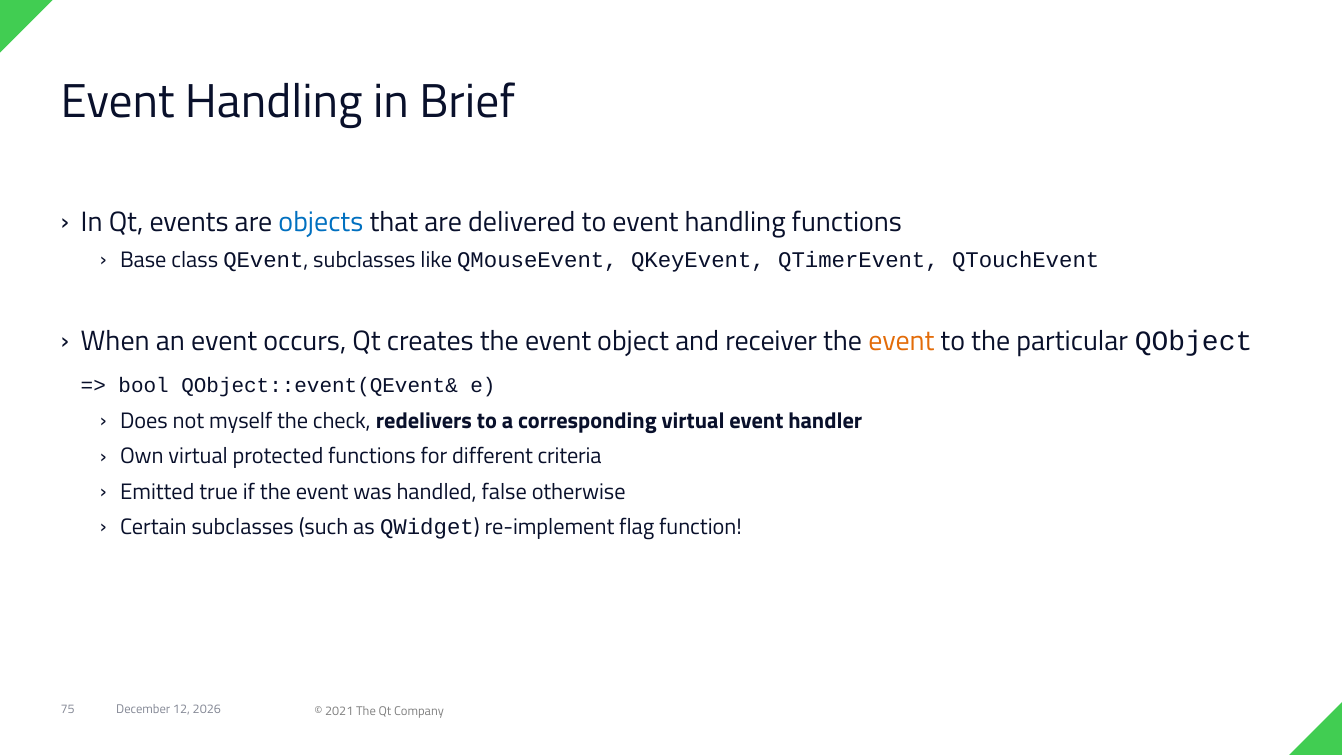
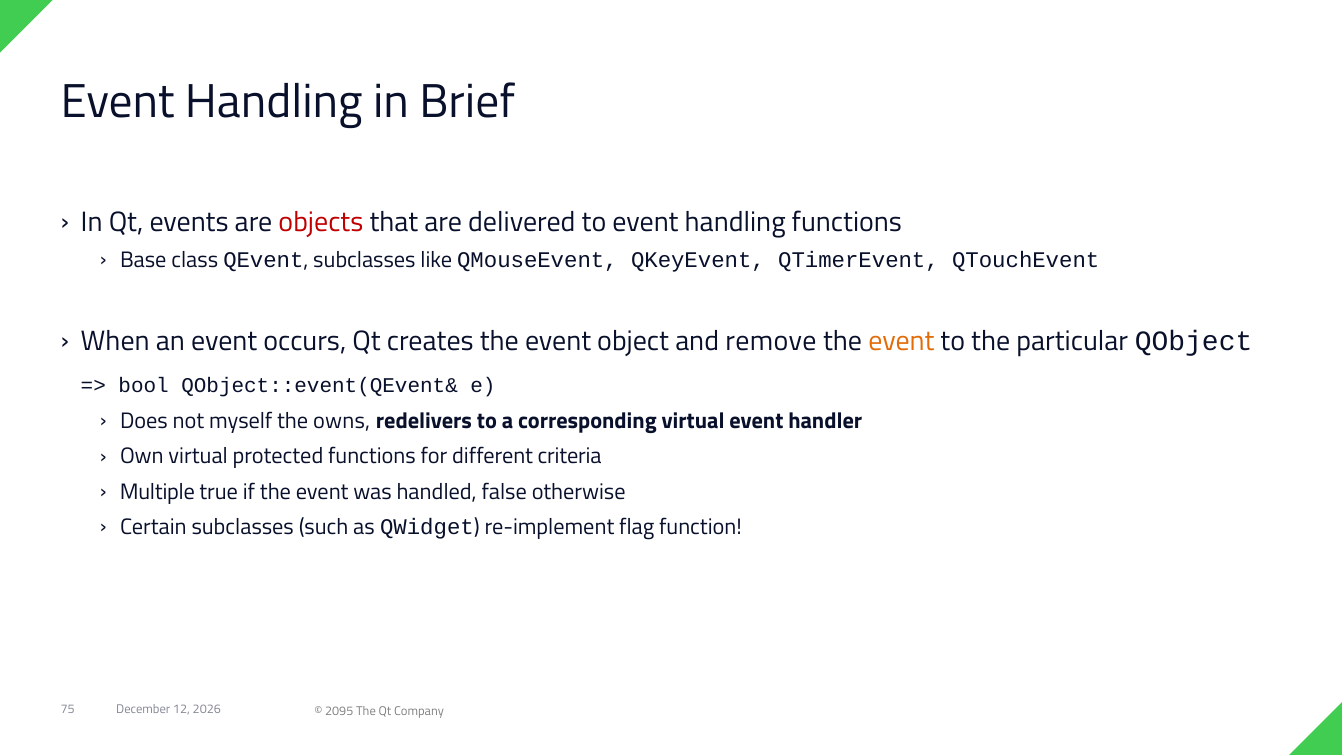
objects colour: blue -> red
receiver: receiver -> remove
check: check -> owns
Emitted: Emitted -> Multiple
2021: 2021 -> 2095
